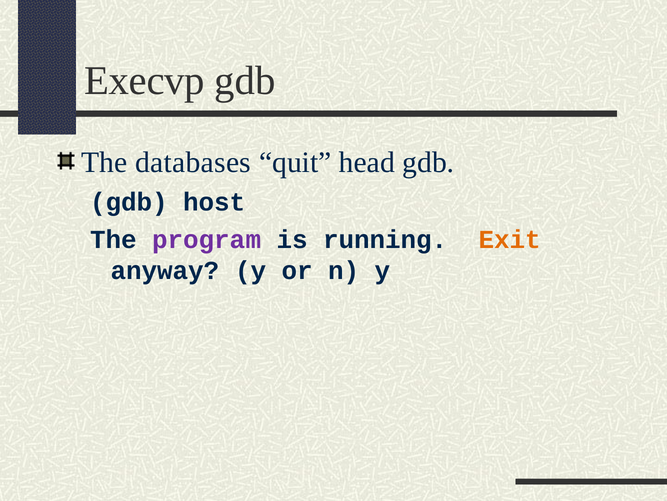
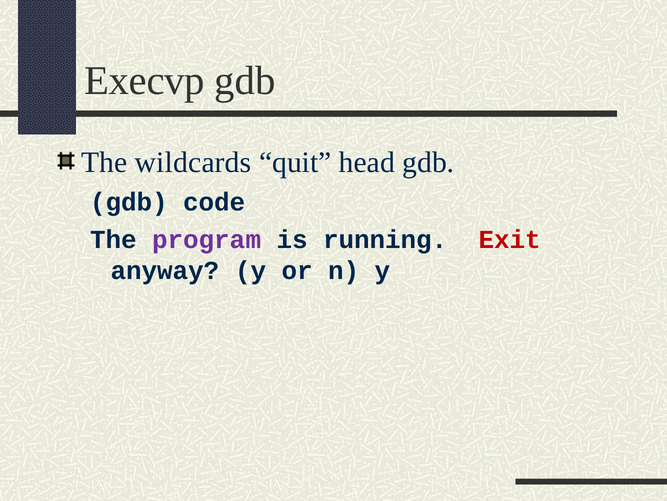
databases: databases -> wildcards
host: host -> code
Exit colour: orange -> red
